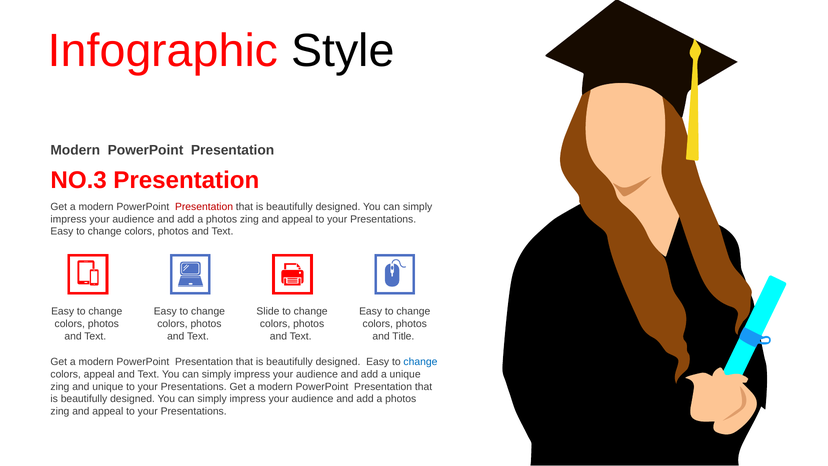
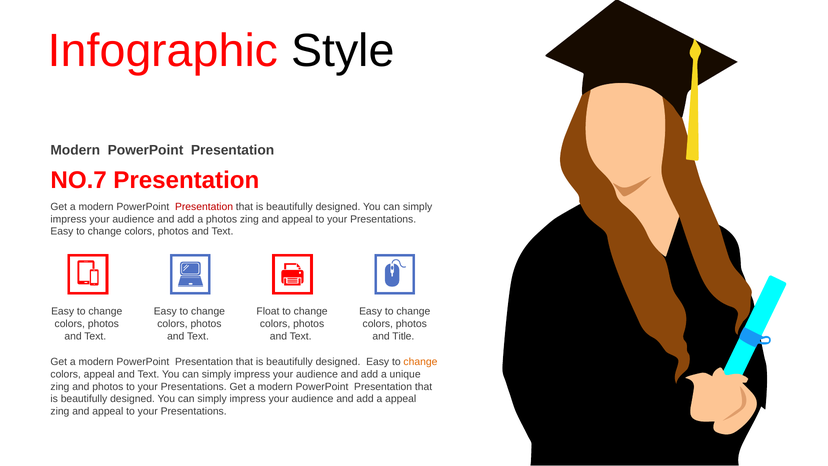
NO.3: NO.3 -> NO.7
Slide: Slide -> Float
change at (420, 362) colour: blue -> orange
and unique: unique -> photos
photos at (401, 399): photos -> appeal
